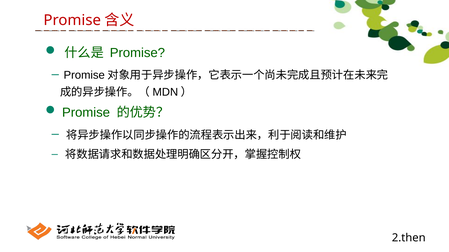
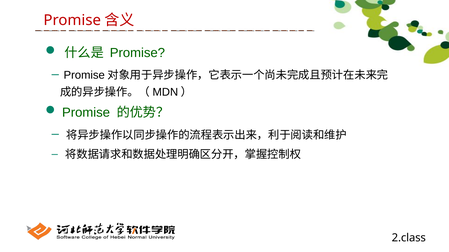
2.then: 2.then -> 2.class
